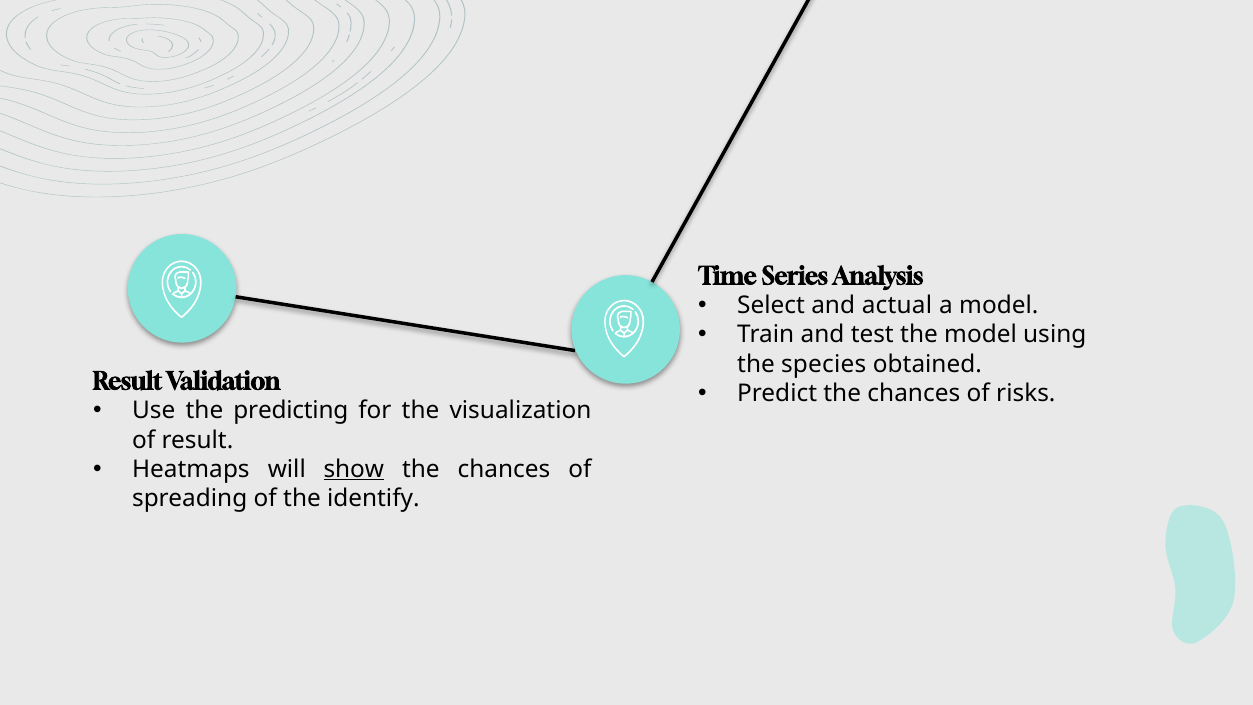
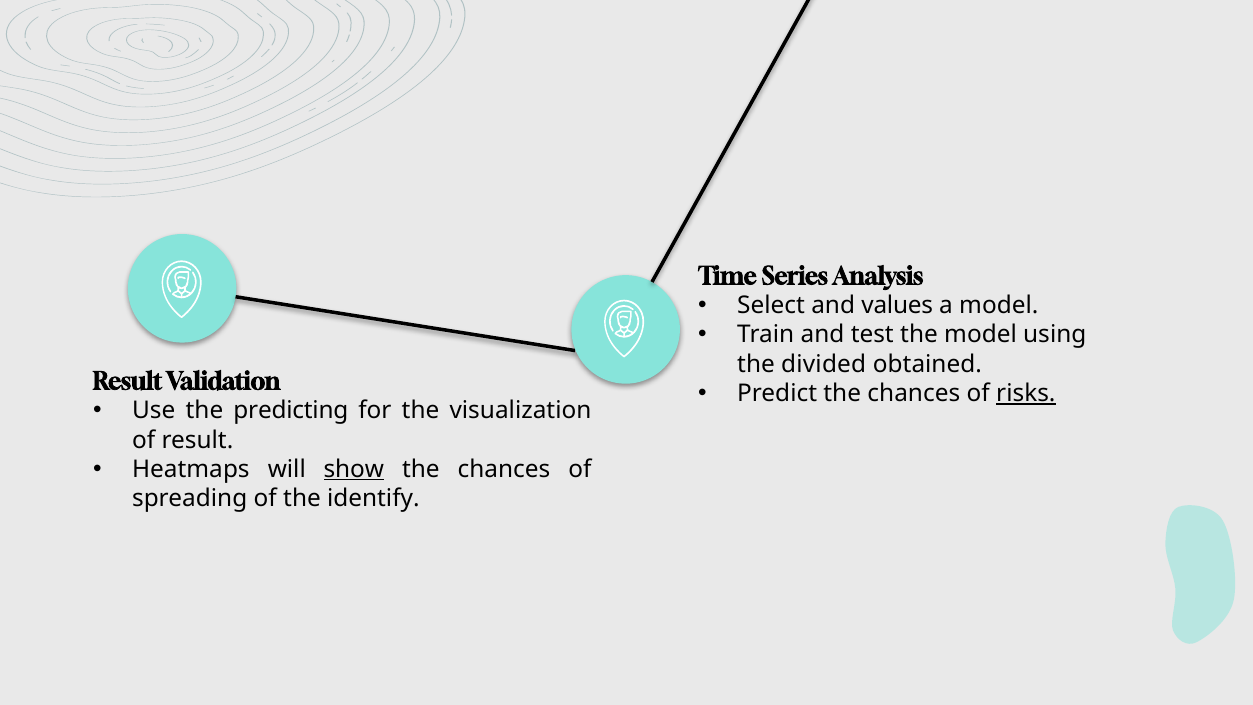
actual: actual -> values
species: species -> divided
risks underline: none -> present
